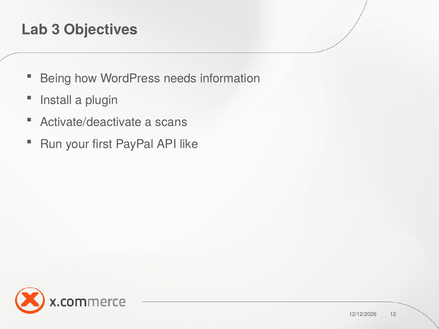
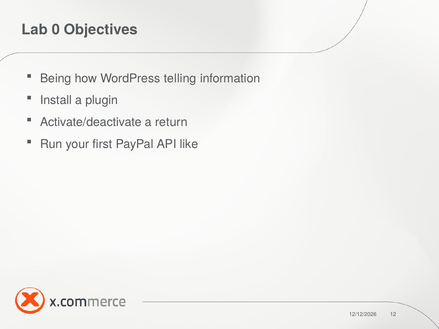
3: 3 -> 0
needs: needs -> telling
scans: scans -> return
